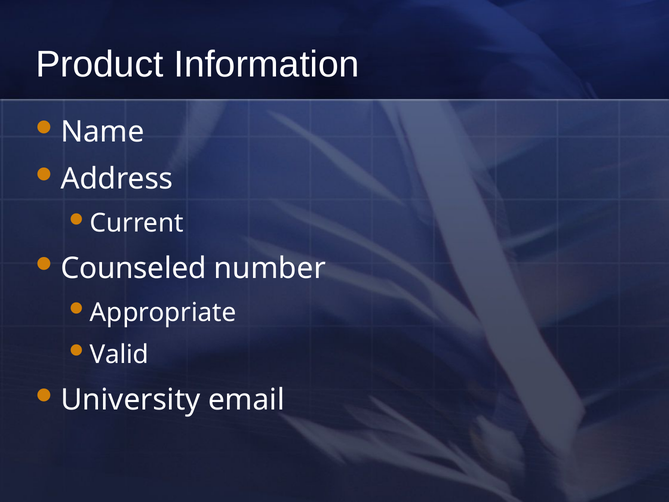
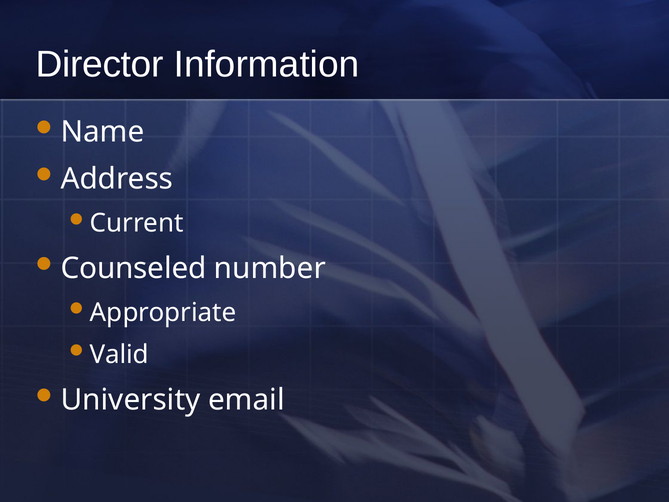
Product: Product -> Director
